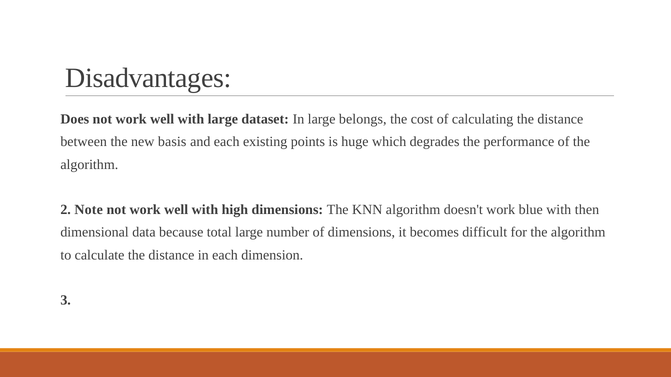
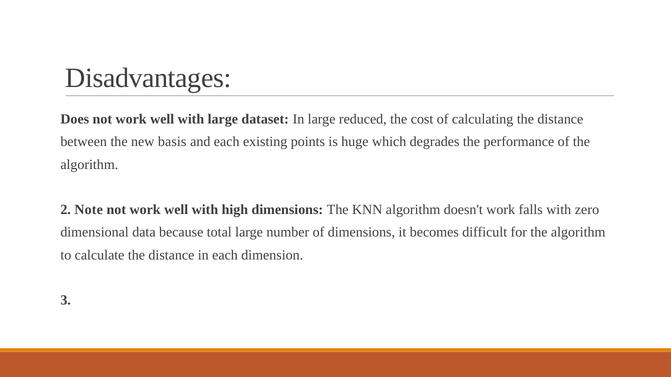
belongs: belongs -> reduced
blue: blue -> falls
then: then -> zero
